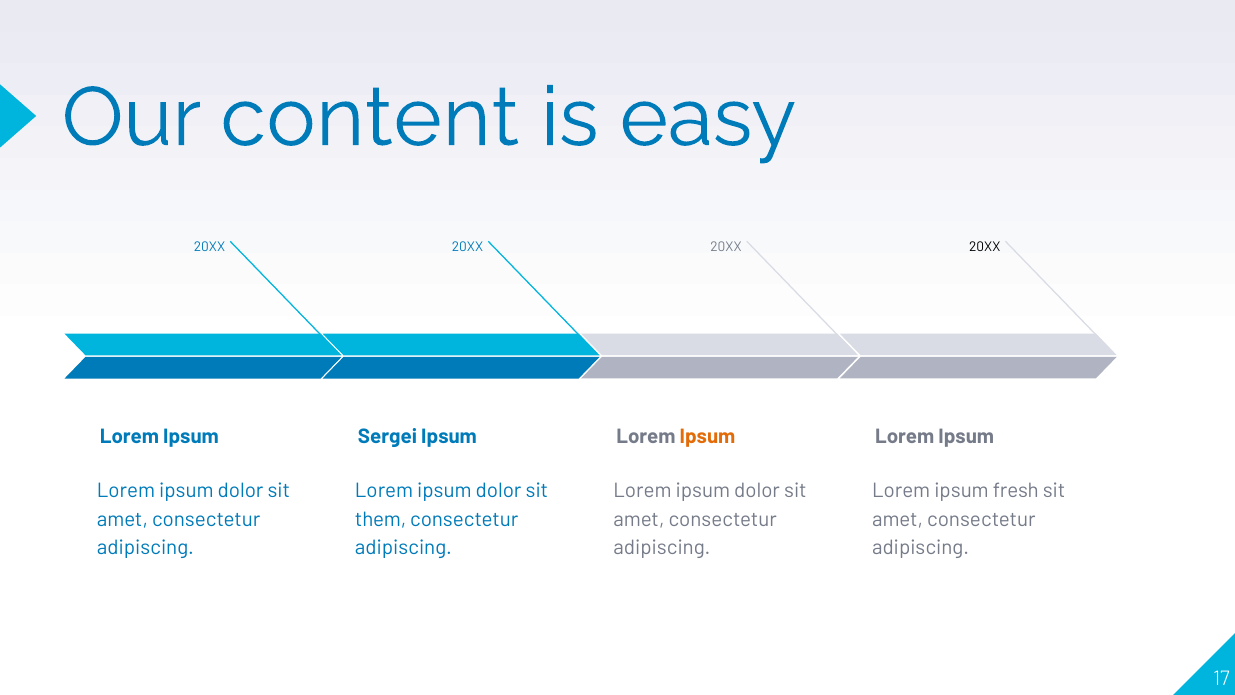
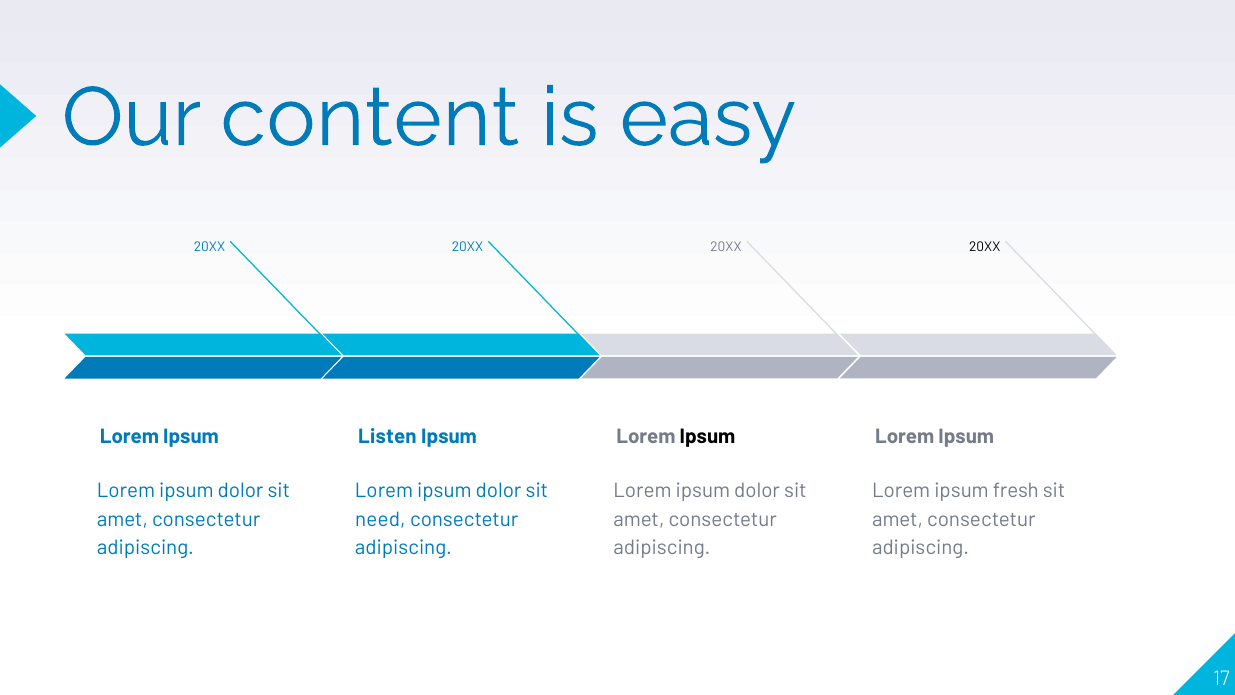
Ipsum at (708, 436) colour: orange -> black
Sergei: Sergei -> Listen
them: them -> need
